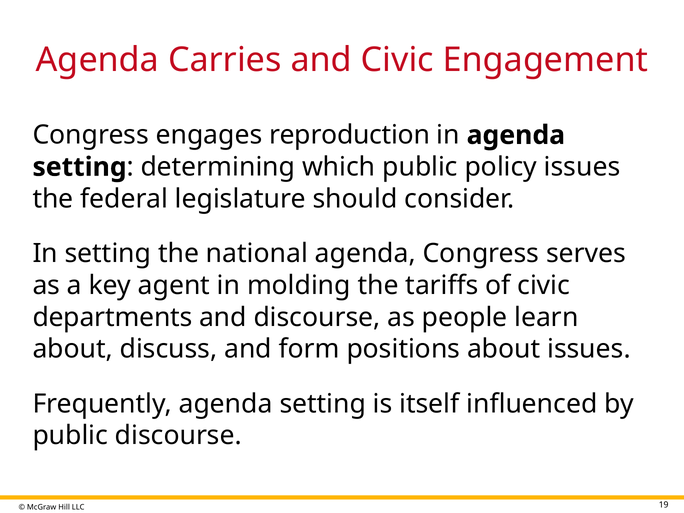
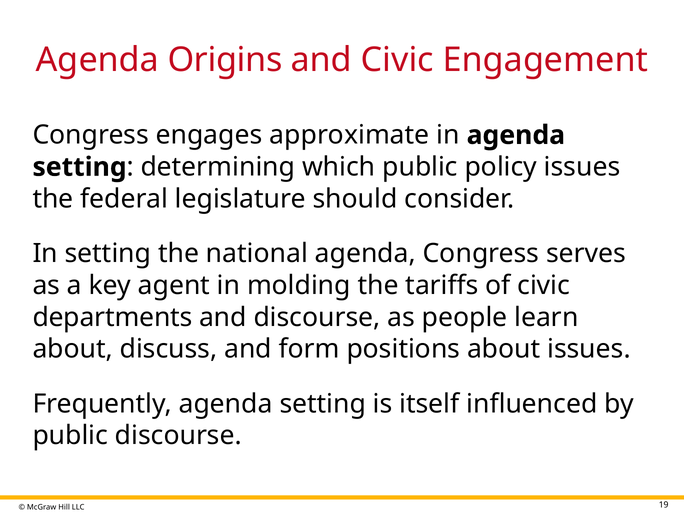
Carries: Carries -> Origins
reproduction: reproduction -> approximate
